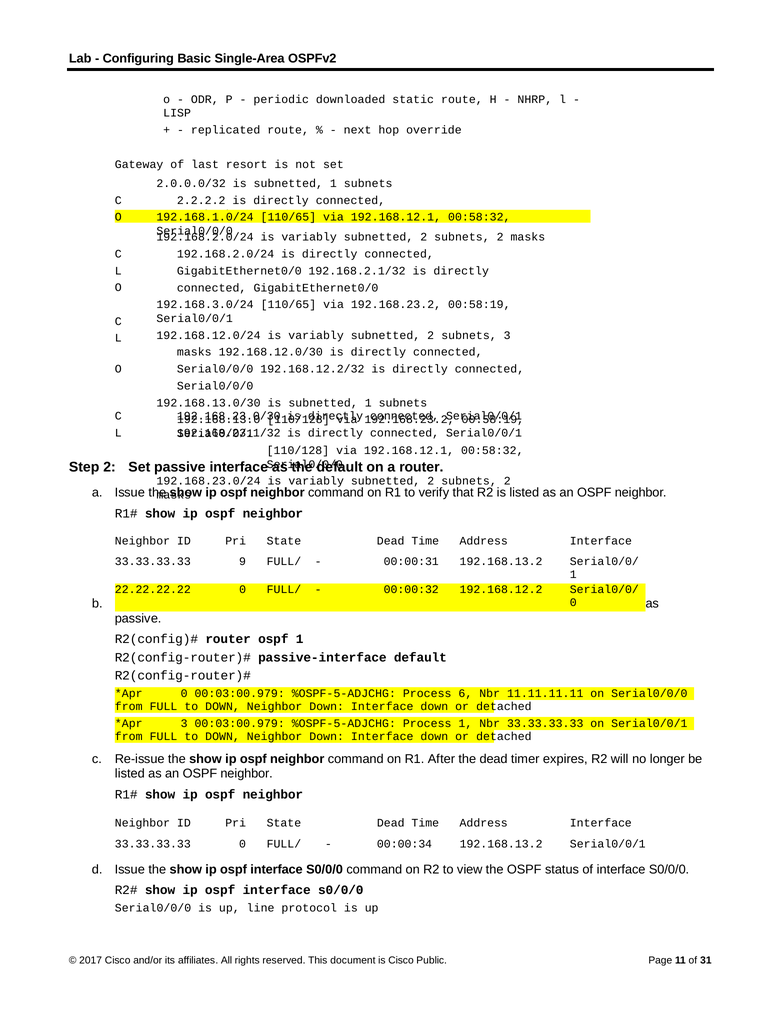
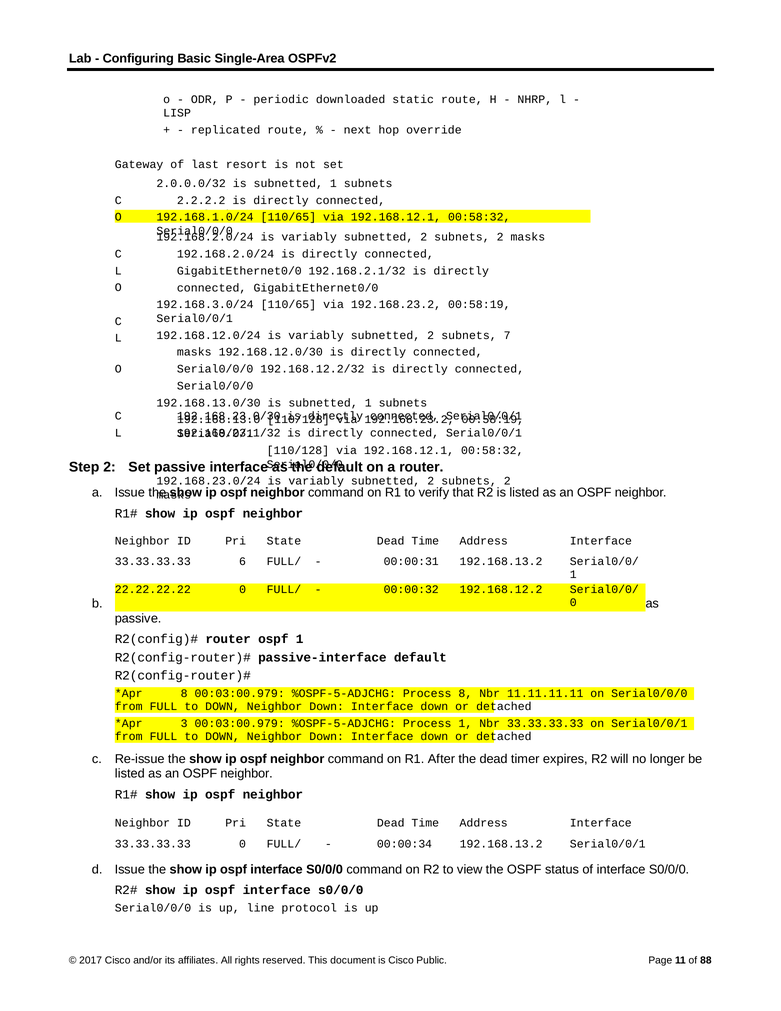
subnets 3: 3 -> 7
9: 9 -> 6
0 at (184, 693): 0 -> 8
Process 6: 6 -> 8
31: 31 -> 88
